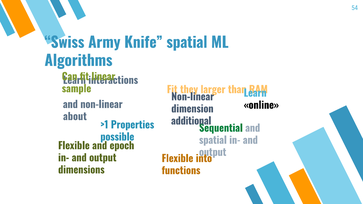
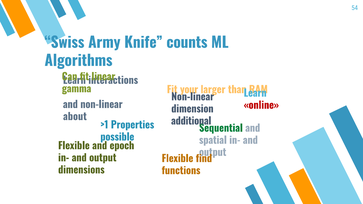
Knife spatial: spatial -> counts
sample: sample -> gamma
they: they -> your
online colour: black -> red
into: into -> find
